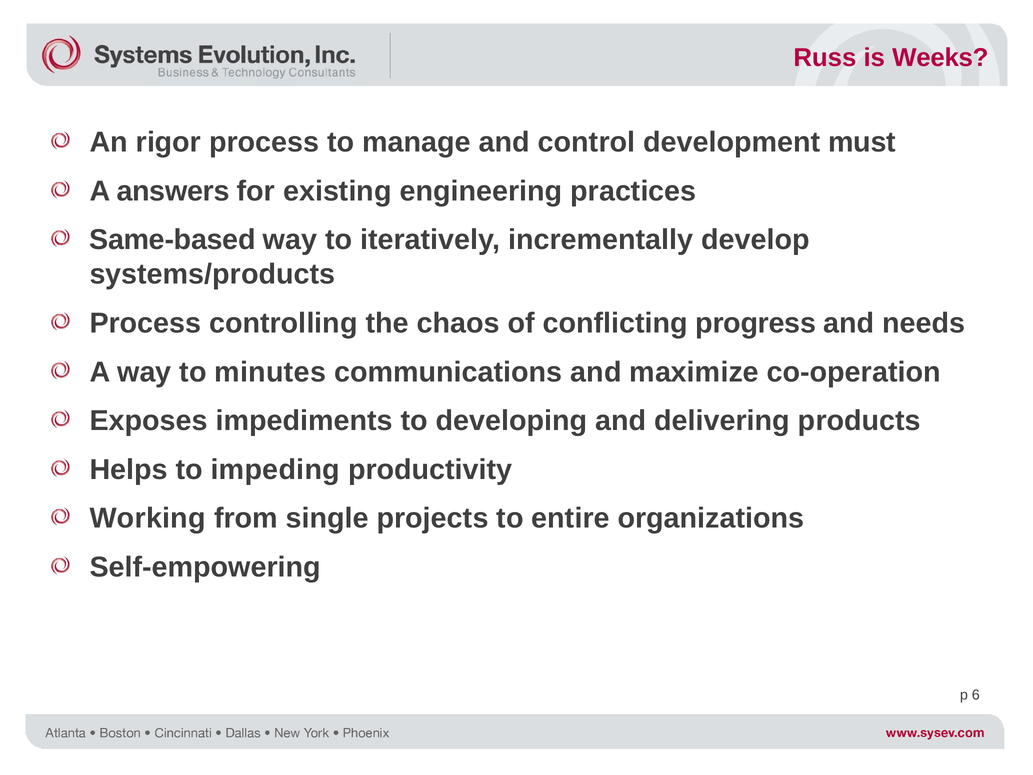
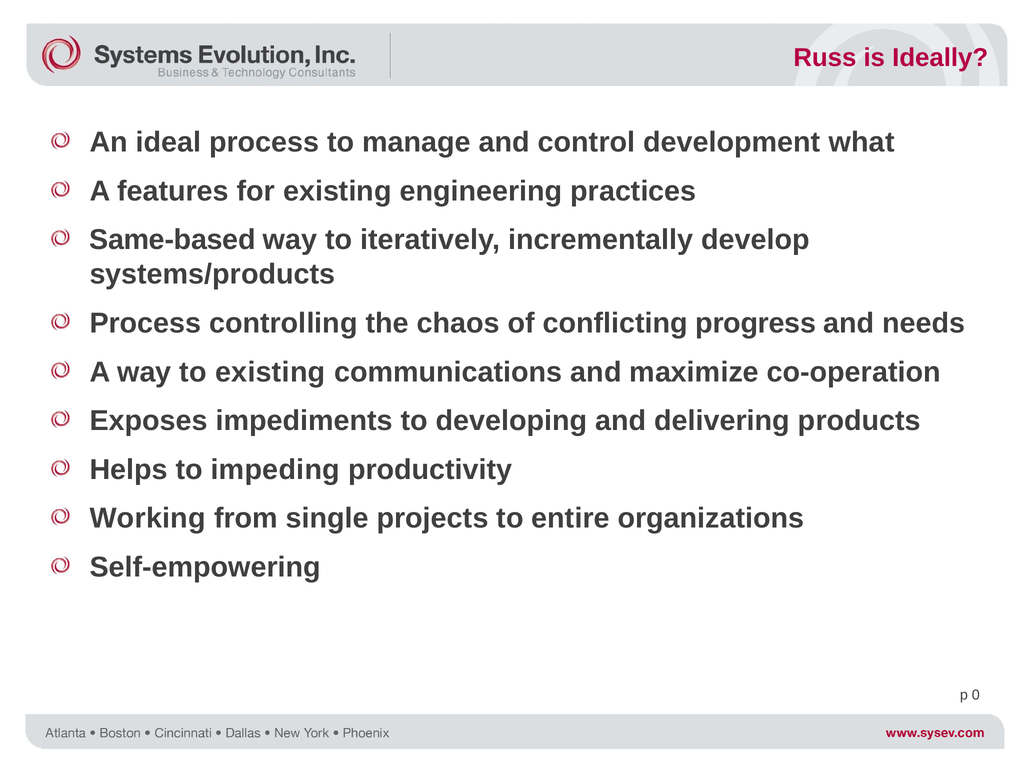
Weeks: Weeks -> Ideally
rigor: rigor -> ideal
must: must -> what
answers: answers -> features
to minutes: minutes -> existing
6: 6 -> 0
